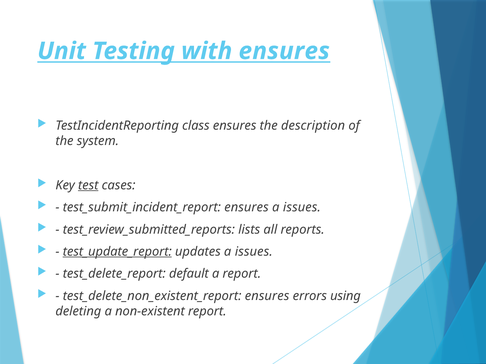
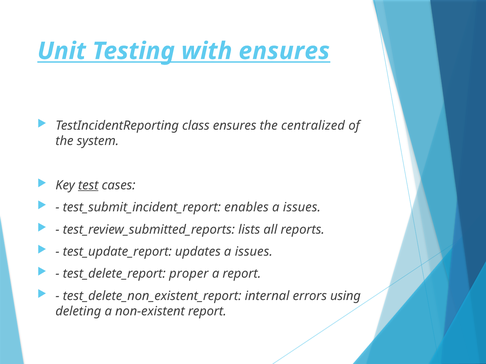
description: description -> centralized
test_submit_incident_report ensures: ensures -> enables
test_update_report underline: present -> none
default: default -> proper
test_delete_non_existent_report ensures: ensures -> internal
